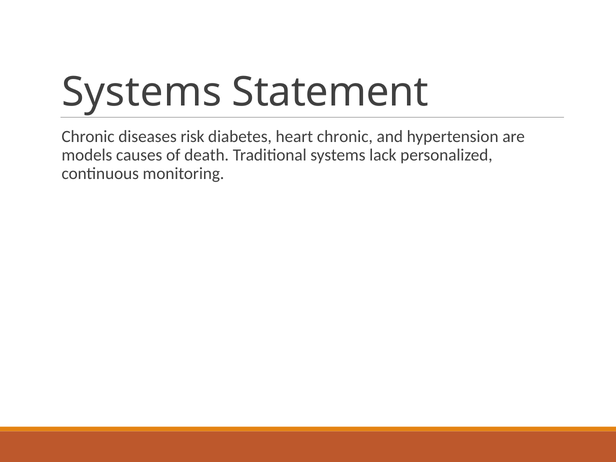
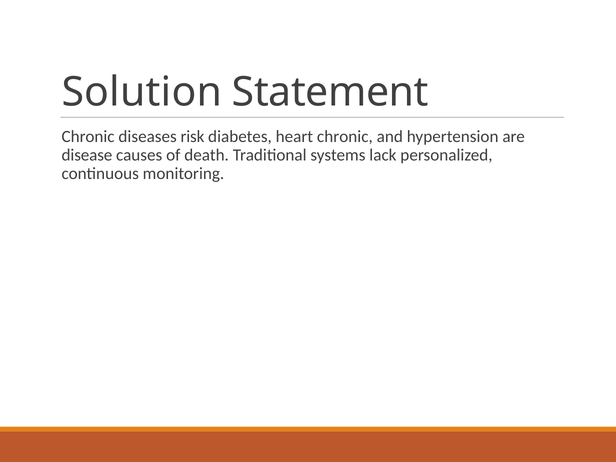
Systems at (142, 92): Systems -> Solution
models: models -> disease
